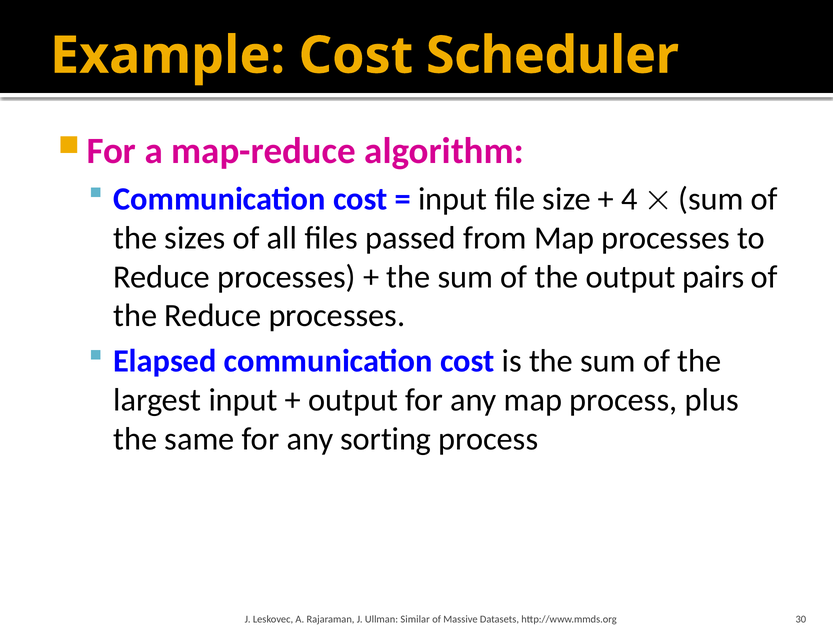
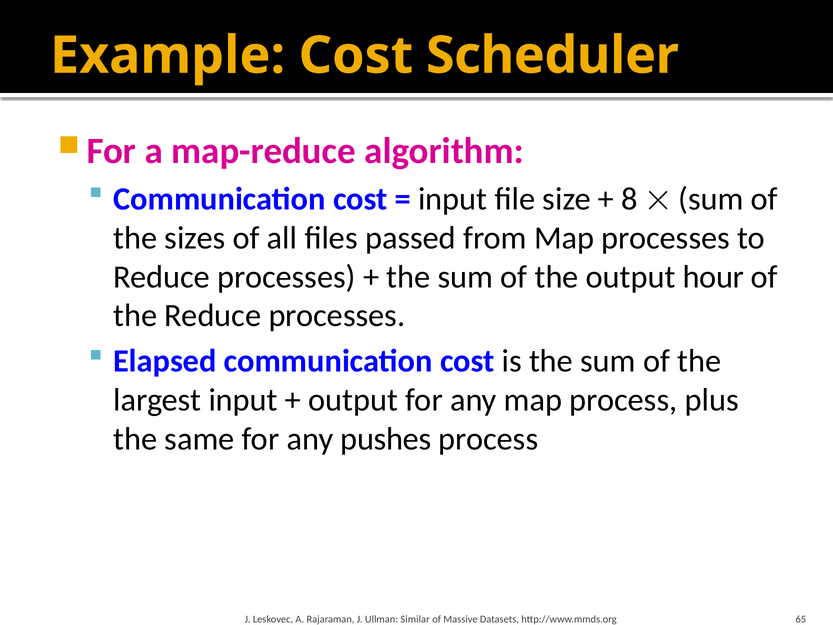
4: 4 -> 8
pairs: pairs -> hour
sorting: sorting -> pushes
30: 30 -> 65
